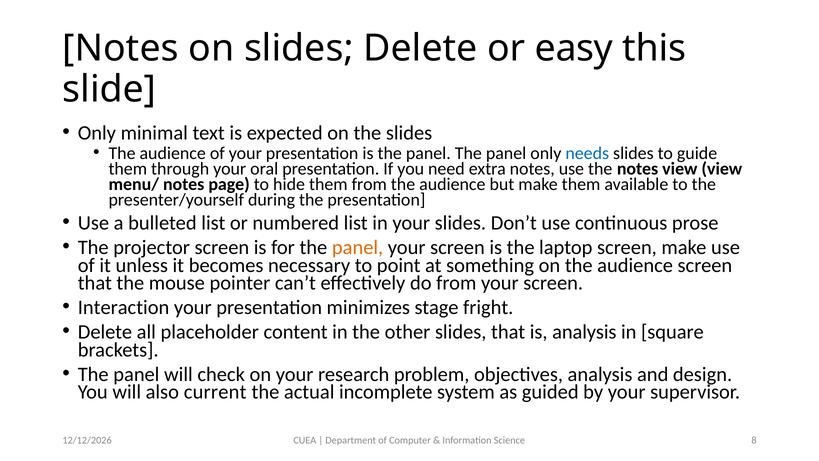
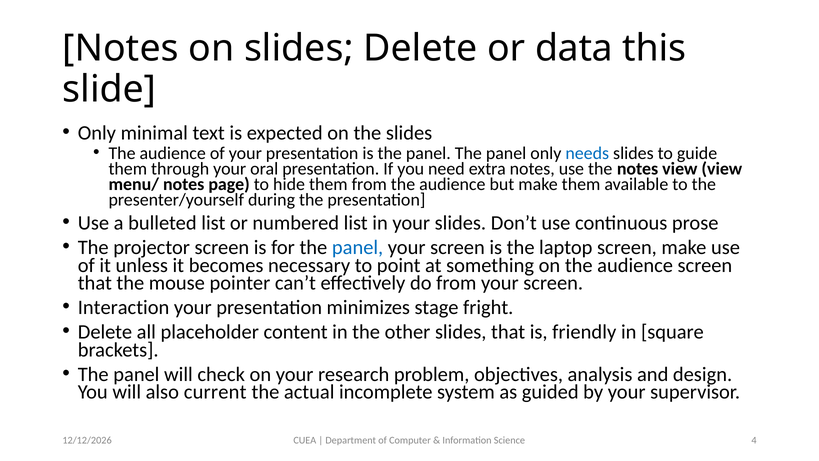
easy: easy -> data
panel at (358, 247) colour: orange -> blue
is analysis: analysis -> friendly
8: 8 -> 4
